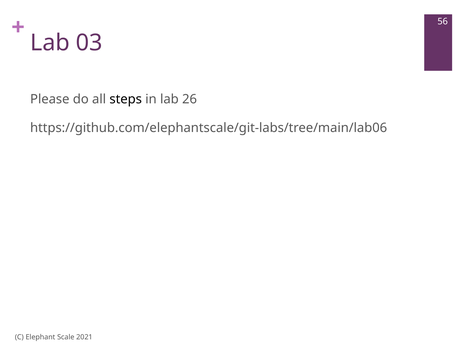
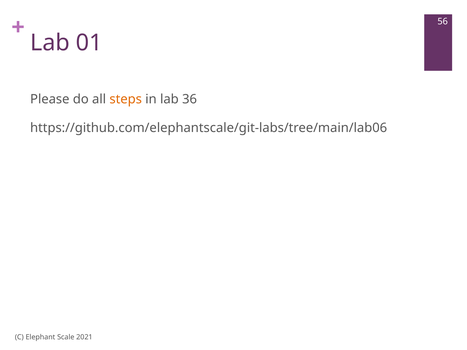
03: 03 -> 01
steps colour: black -> orange
26: 26 -> 36
